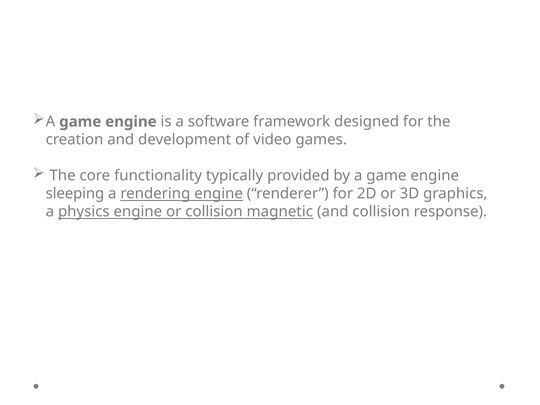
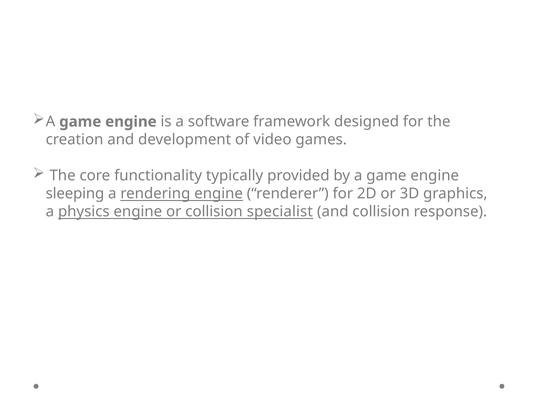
magnetic: magnetic -> specialist
